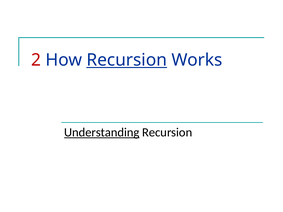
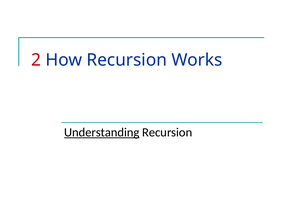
Recursion at (127, 60) underline: present -> none
